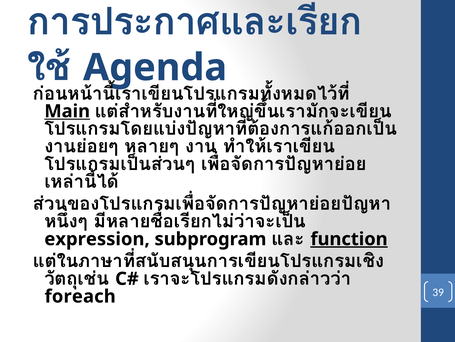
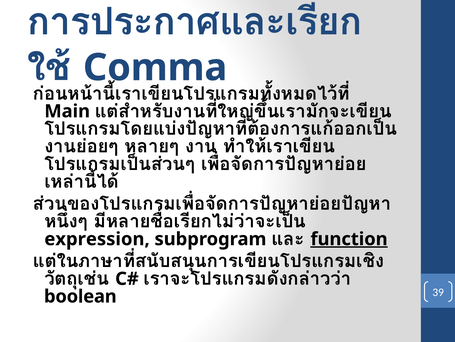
Agenda: Agenda -> Comma
Main underline: present -> none
foreach: foreach -> boolean
